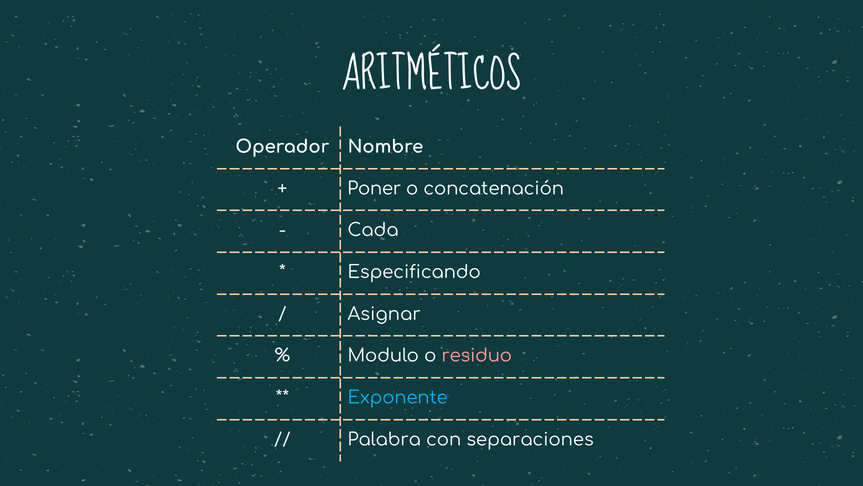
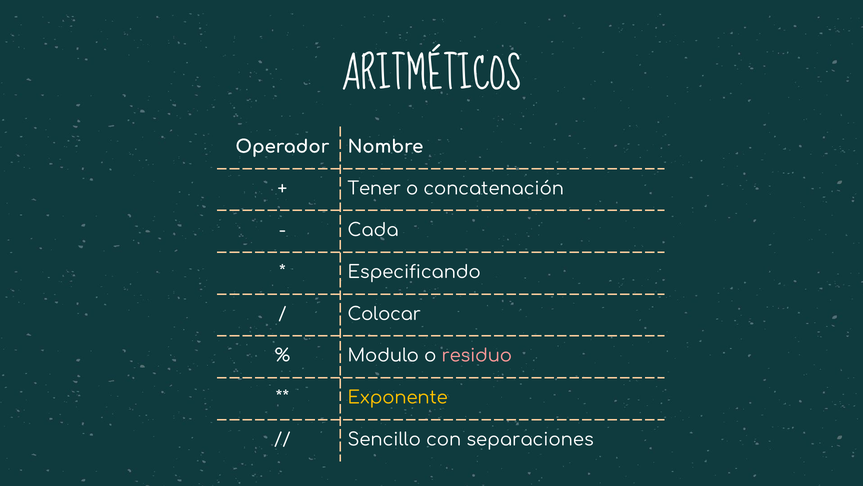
Poner: Poner -> Tener
Asignar: Asignar -> Colocar
Exponente colour: light blue -> yellow
Palabra: Palabra -> Sencillo
